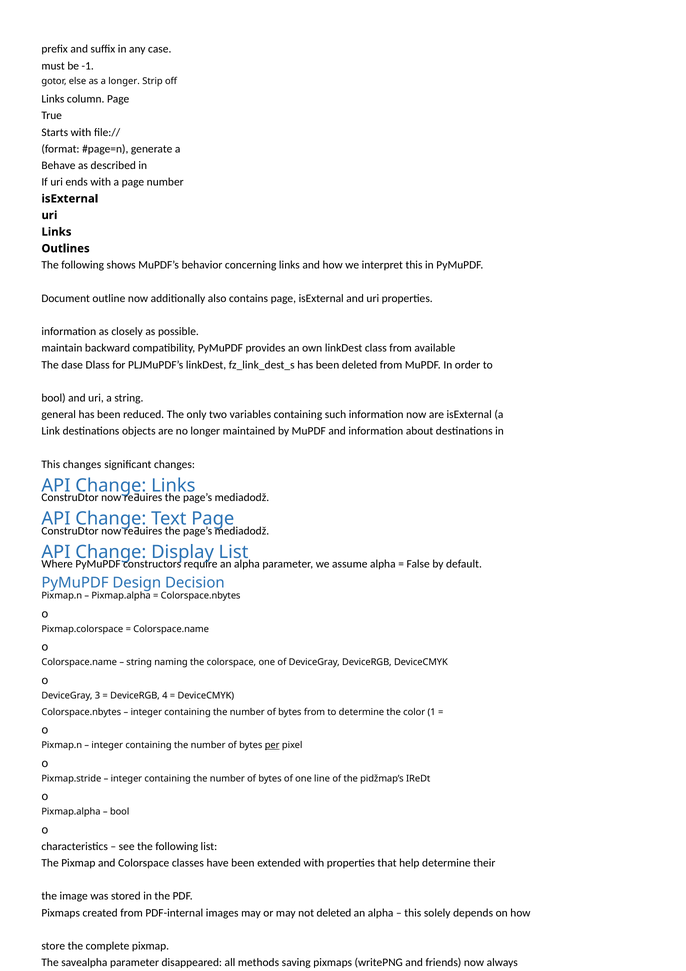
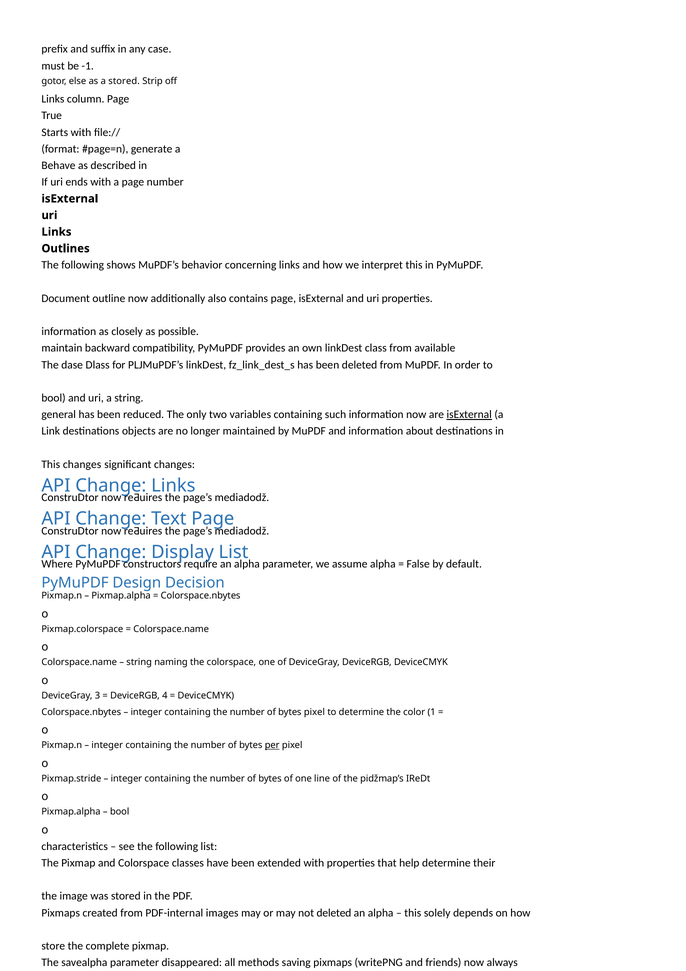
a longer: longer -> stored
isExternal at (469, 414) underline: none -> present
bytes from: from -> pixel
